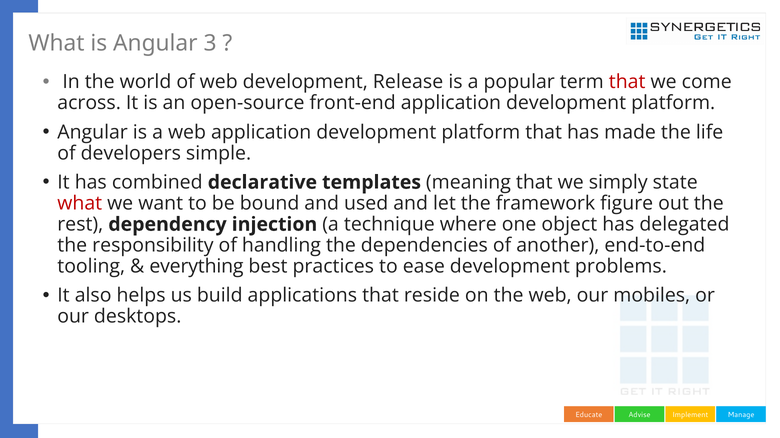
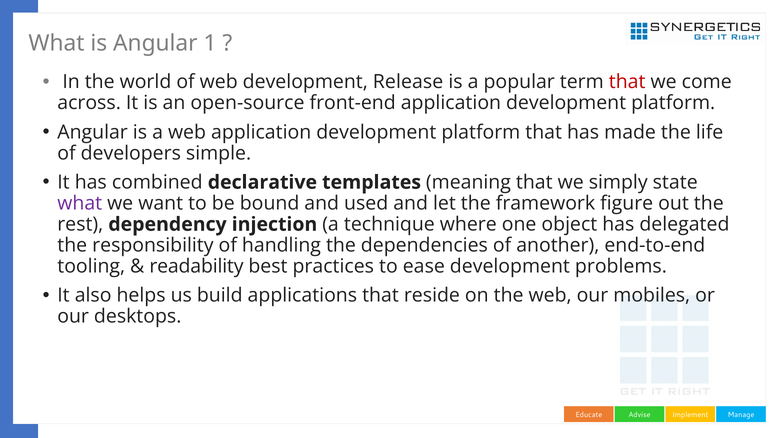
3: 3 -> 1
what at (80, 204) colour: red -> purple
everything: everything -> readability
